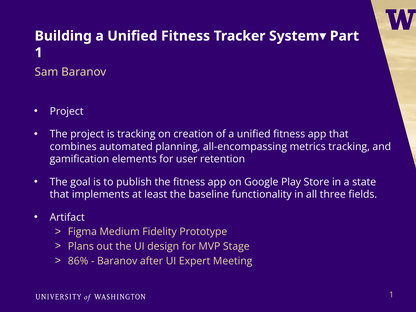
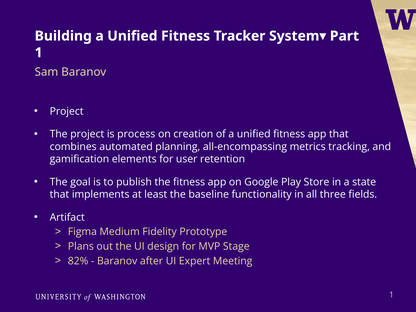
is tracking: tracking -> process
86%: 86% -> 82%
